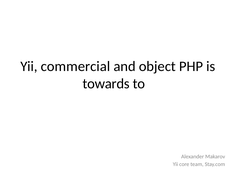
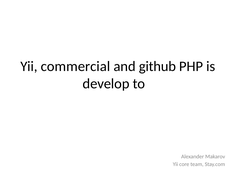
object: object -> github
towards: towards -> develop
